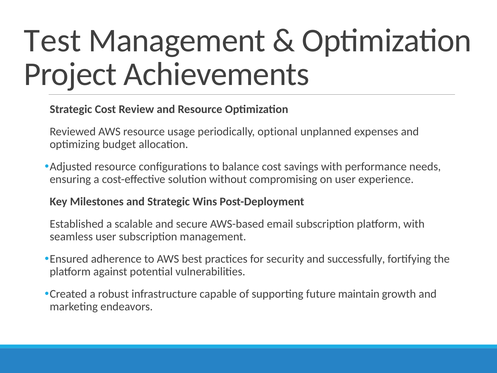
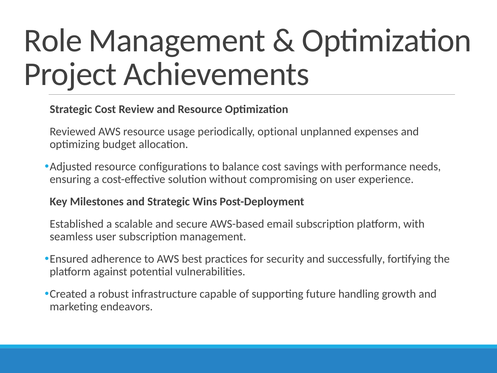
Test: Test -> Role
maintain: maintain -> handling
